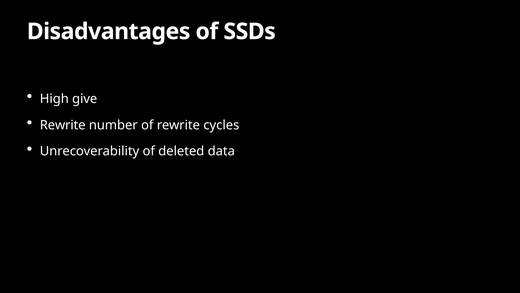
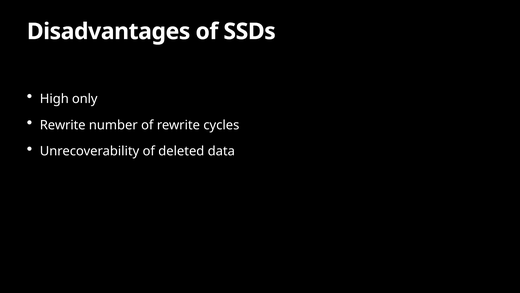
give: give -> only
